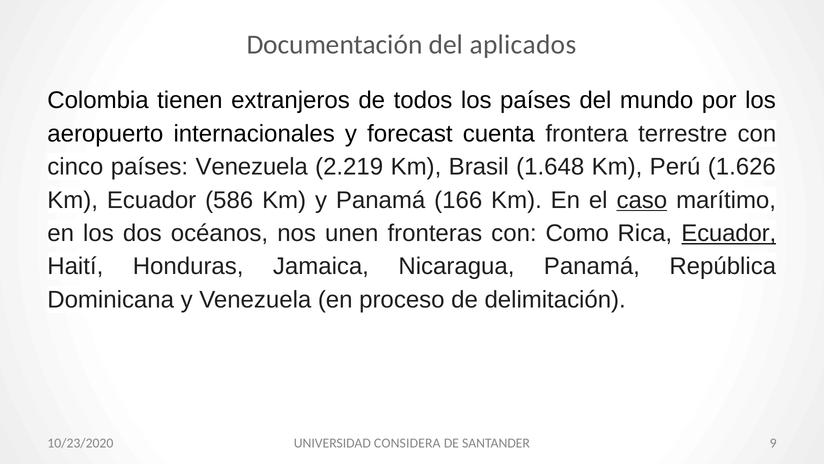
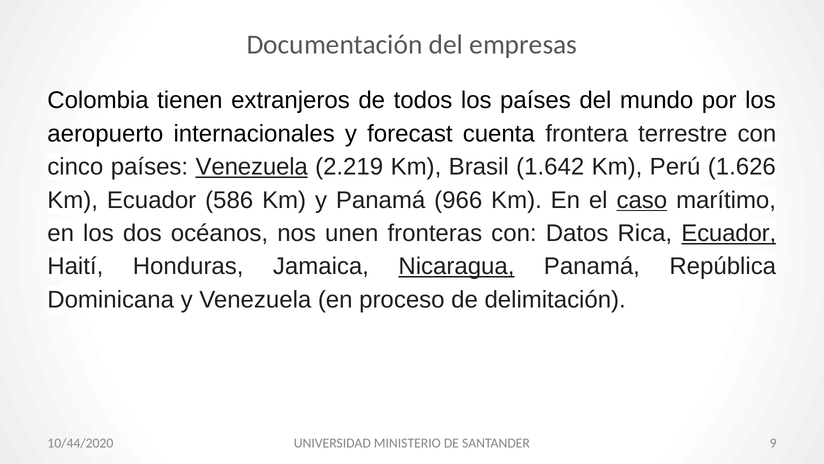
aplicados: aplicados -> empresas
Venezuela at (252, 167) underline: none -> present
1.648: 1.648 -> 1.642
166: 166 -> 966
Como: Como -> Datos
Nicaragua underline: none -> present
10/23/2020: 10/23/2020 -> 10/44/2020
CONSIDERA: CONSIDERA -> MINISTERIO
